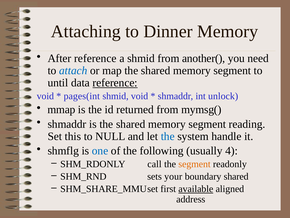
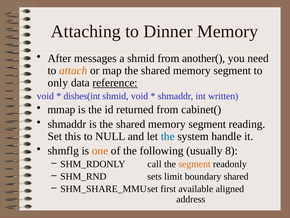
After reference: reference -> messages
attach colour: blue -> orange
until: until -> only
pages(int: pages(int -> dishes(int
unlock: unlock -> written
mymsg(: mymsg( -> cabinet(
one colour: blue -> orange
4: 4 -> 8
your: your -> limit
available underline: present -> none
